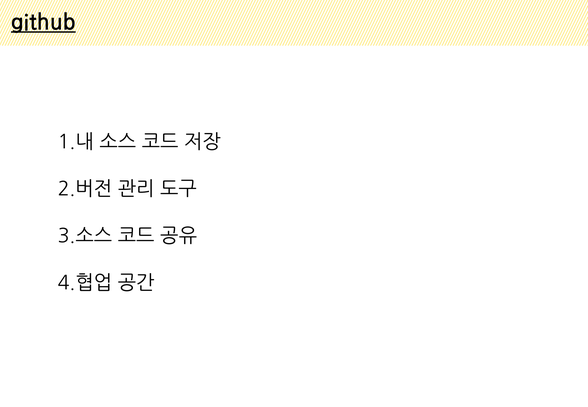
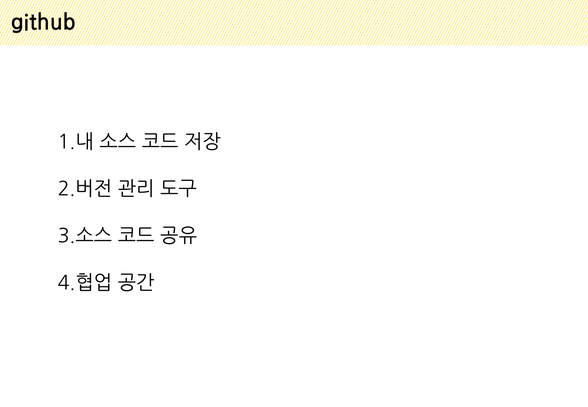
github underline: present -> none
